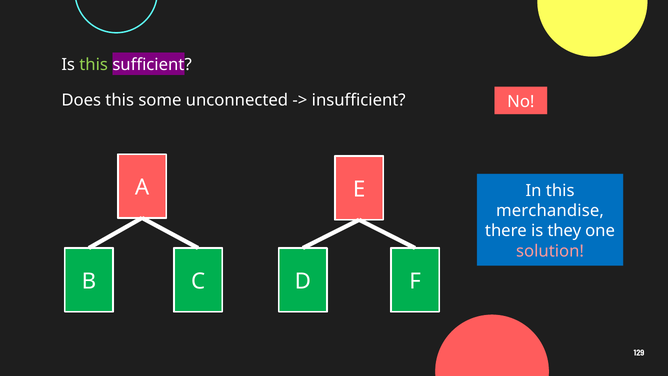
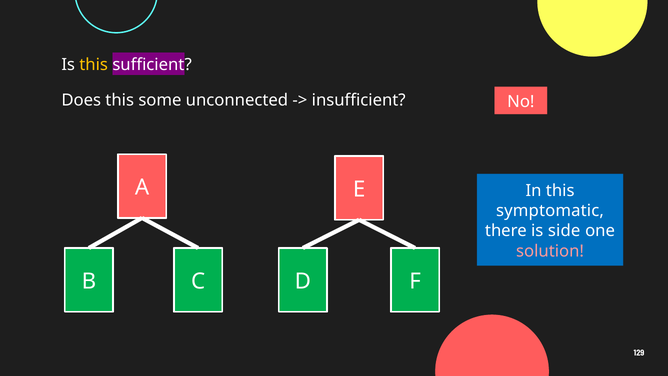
this at (94, 65) colour: light green -> yellow
merchandise: merchandise -> symptomatic
they: they -> side
